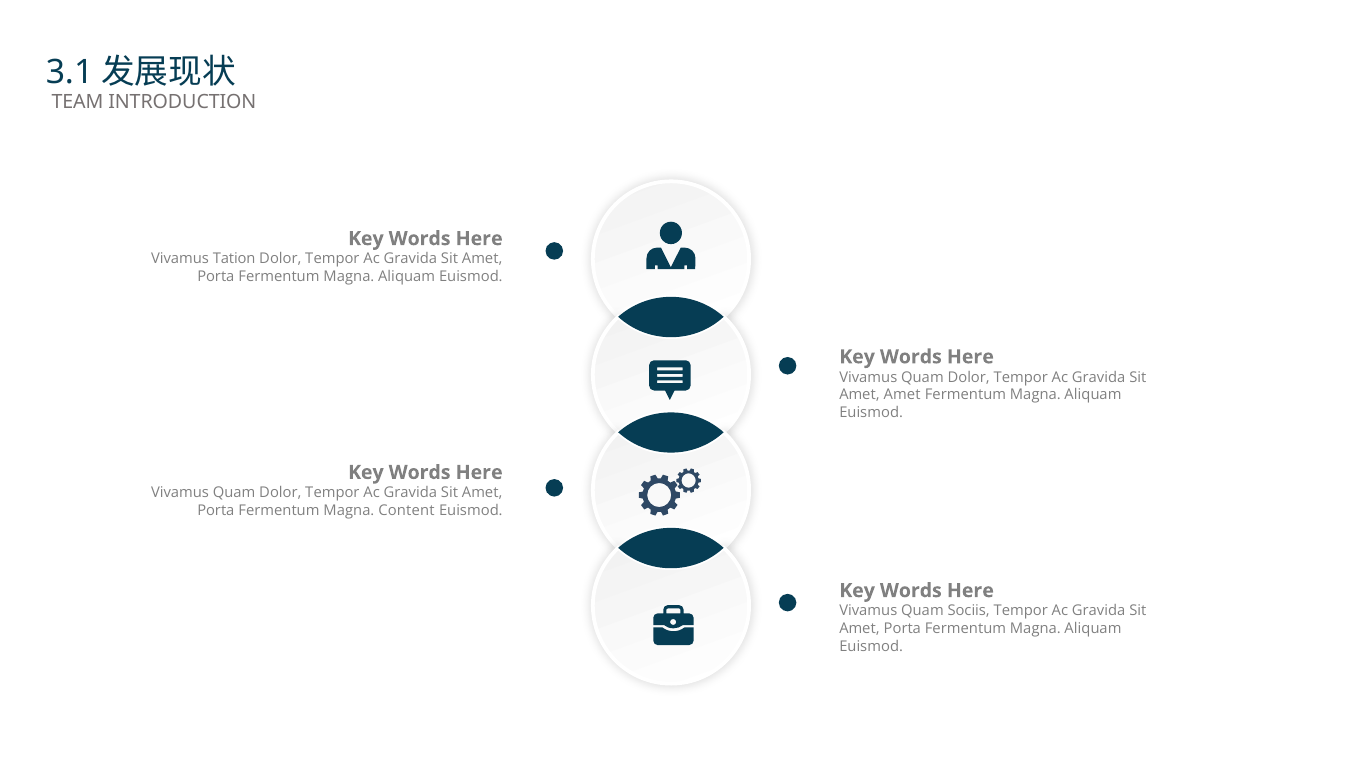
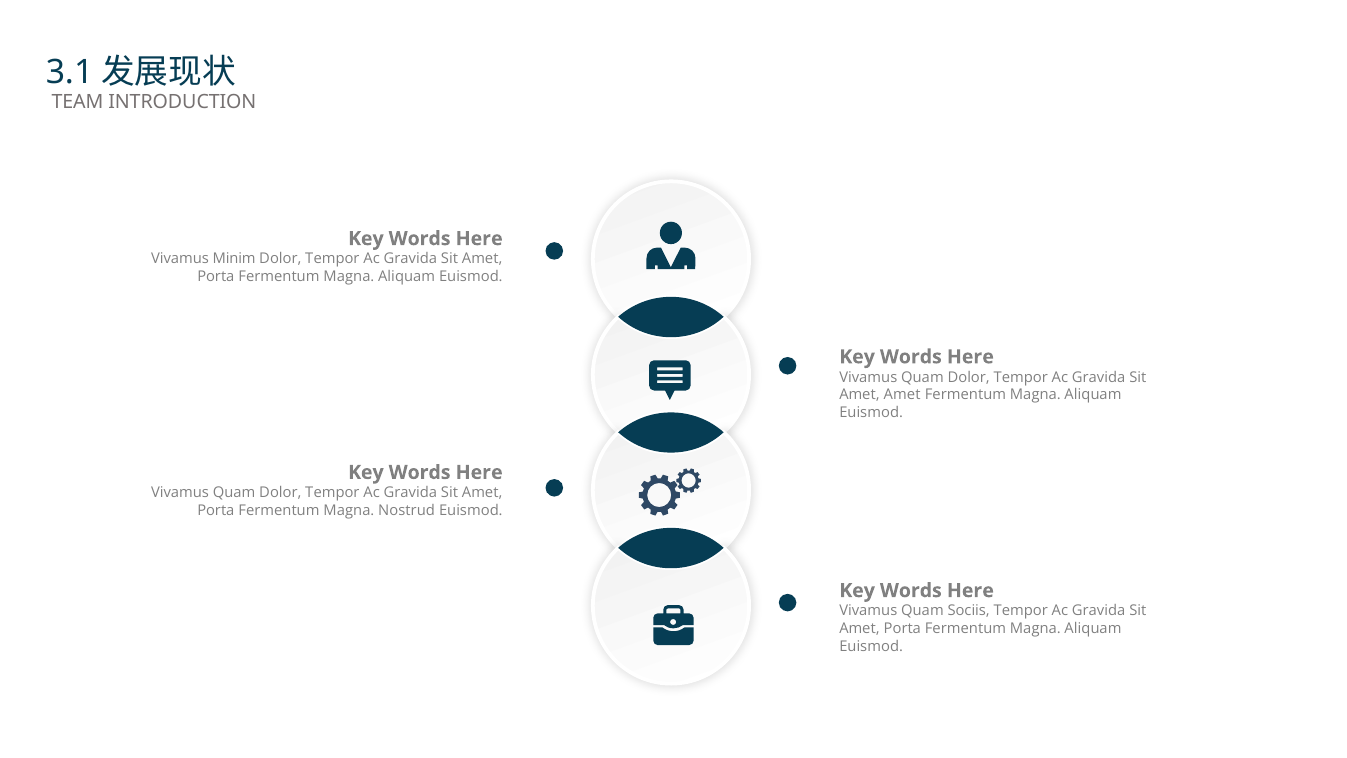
Tation: Tation -> Minim
Content: Content -> Nostrud
